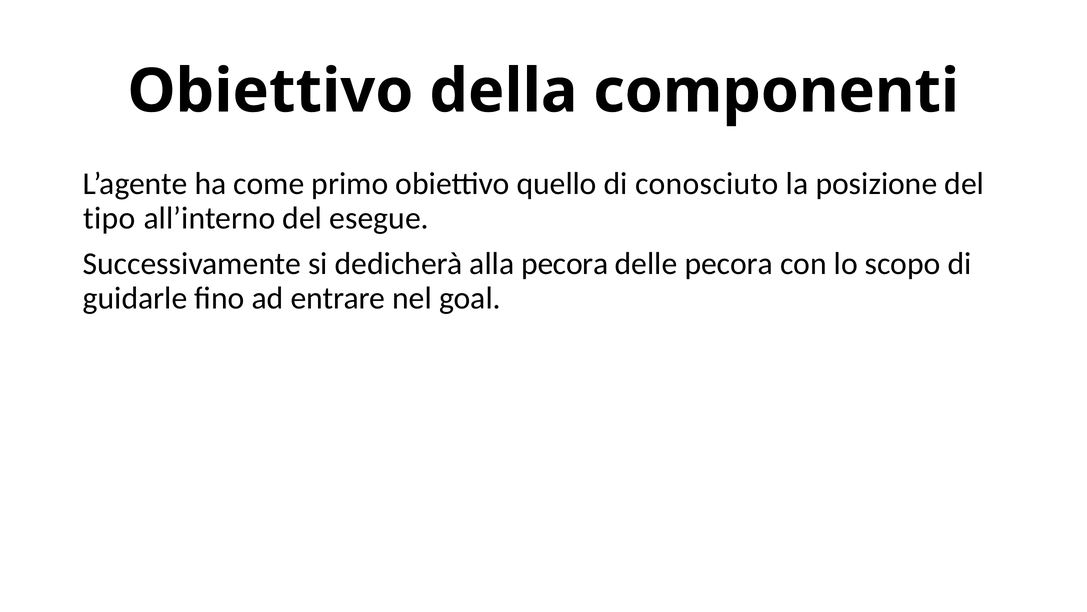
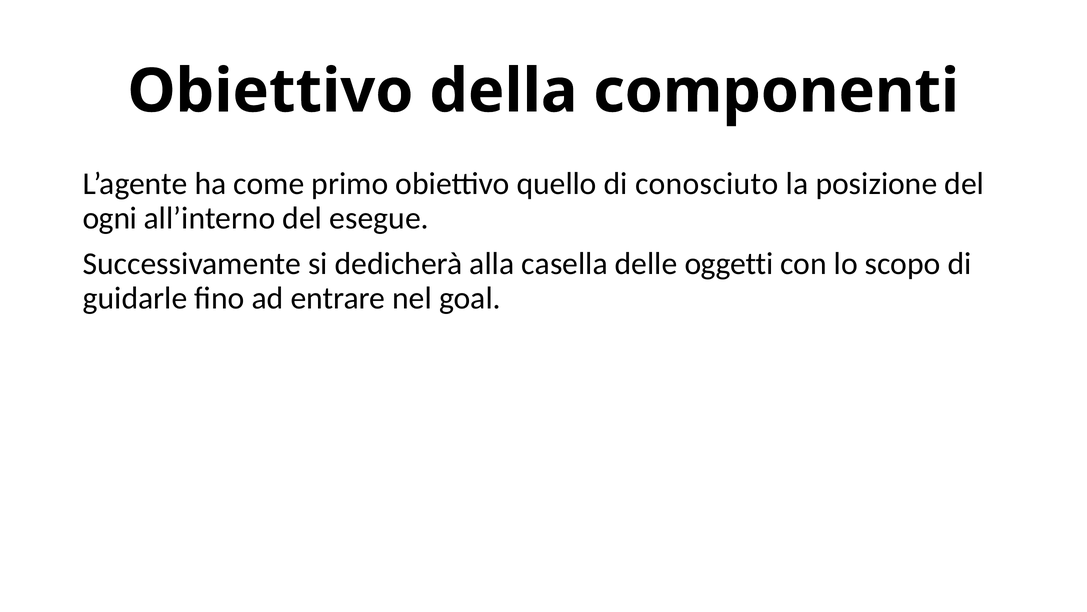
tipo: tipo -> ogni
alla pecora: pecora -> casella
delle pecora: pecora -> oggetti
